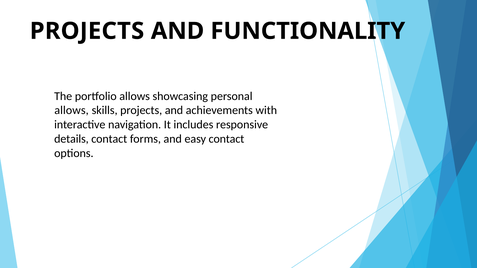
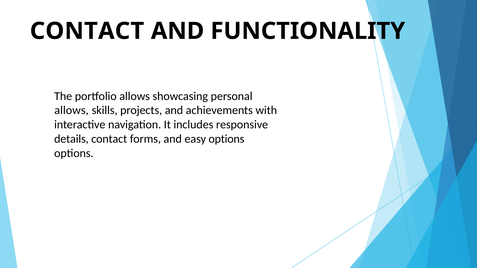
PROJECTS at (87, 31): PROJECTS -> CONTACT
easy contact: contact -> options
